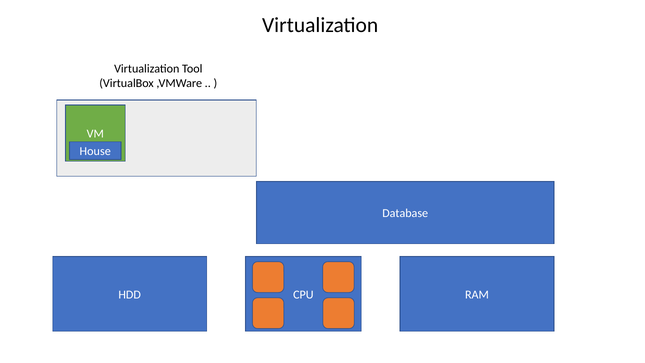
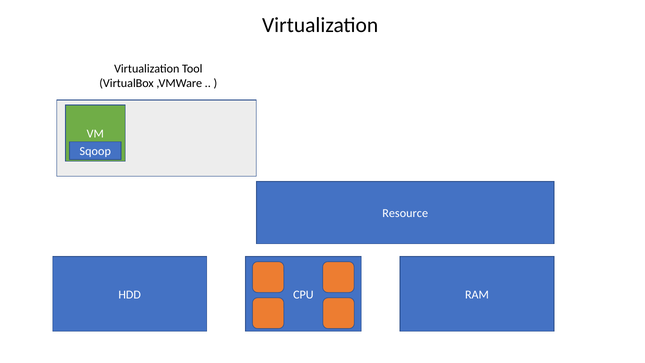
House: House -> Sqoop
Database: Database -> Resource
